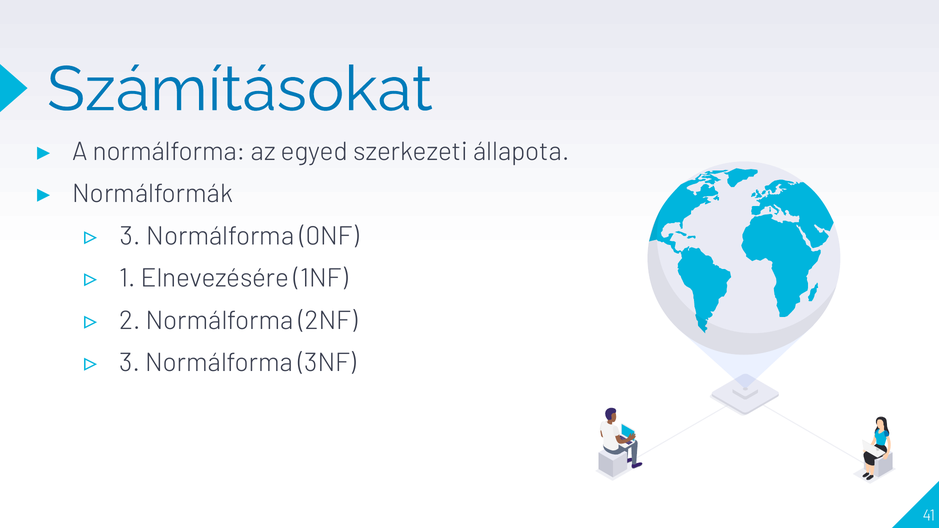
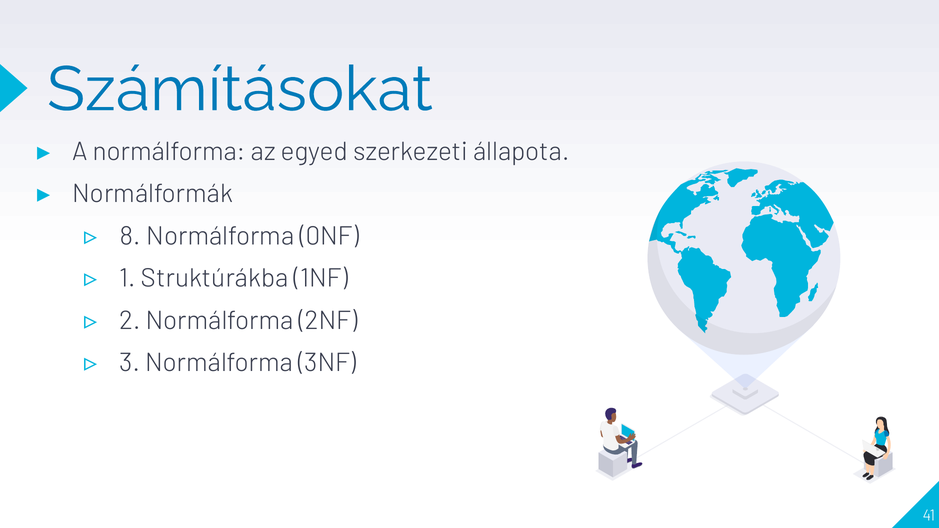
3 at (130, 236): 3 -> 8
Elnevezésére: Elnevezésére -> Struktúrákba
